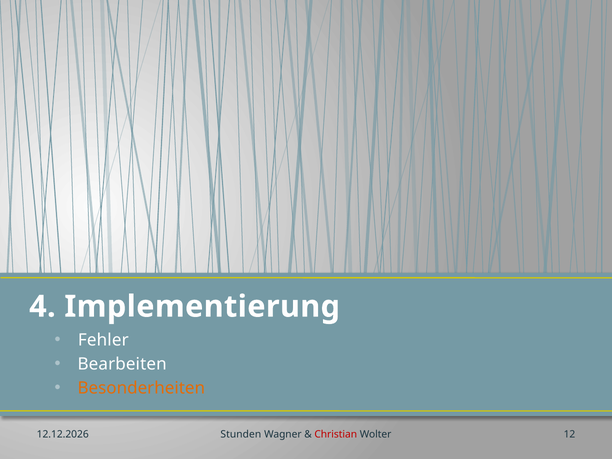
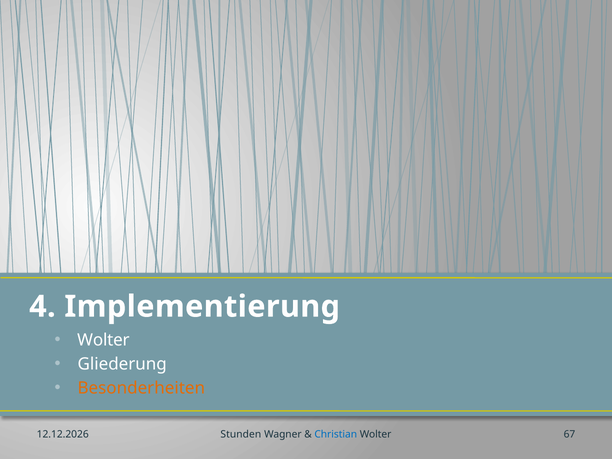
Fehler at (103, 340): Fehler -> Wolter
Bearbeiten: Bearbeiten -> Gliederung
Christian colour: red -> blue
12: 12 -> 67
